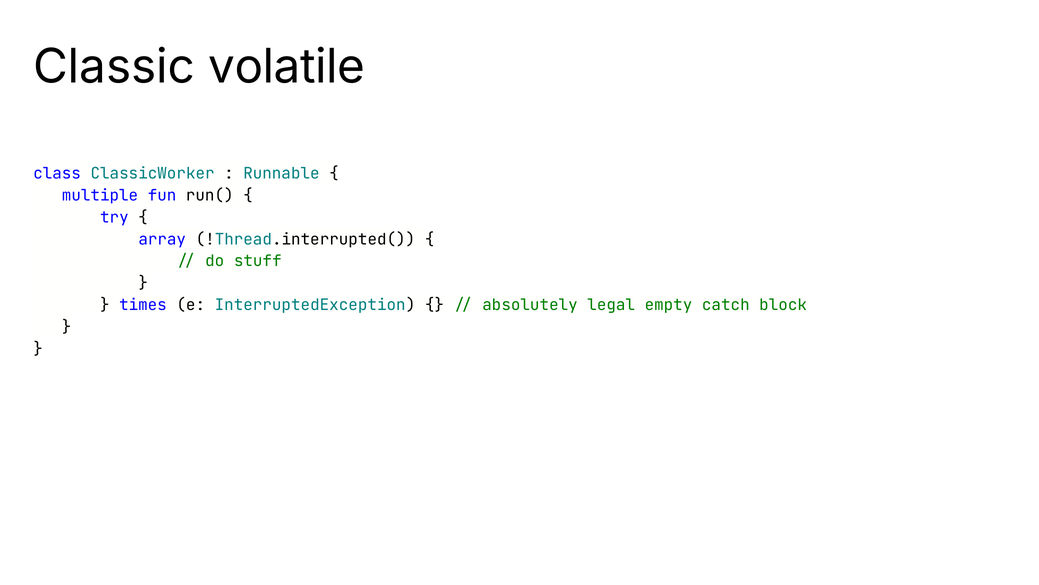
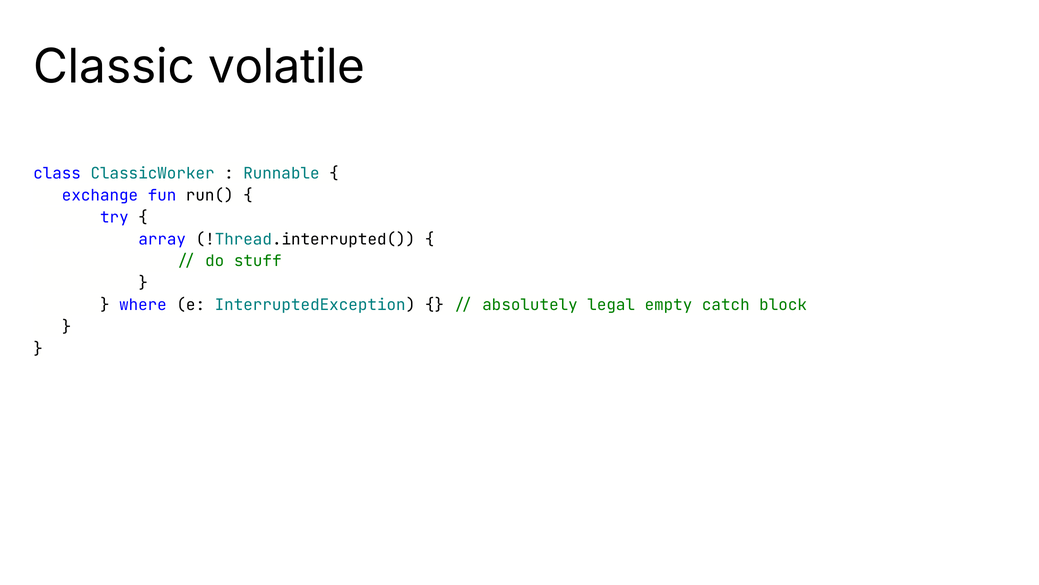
multiple: multiple -> exchange
times: times -> where
